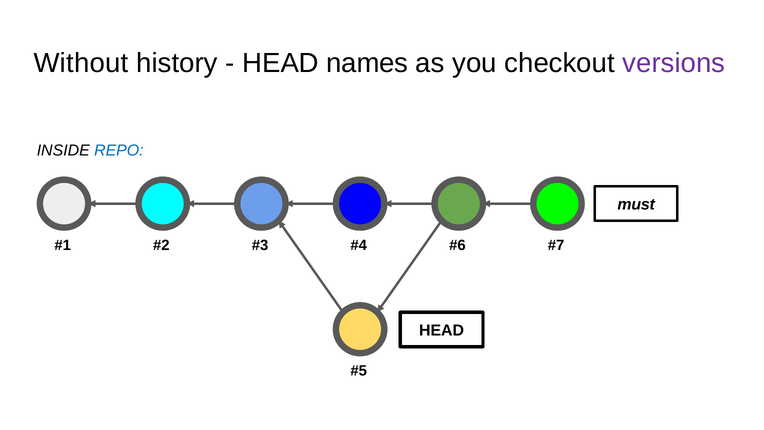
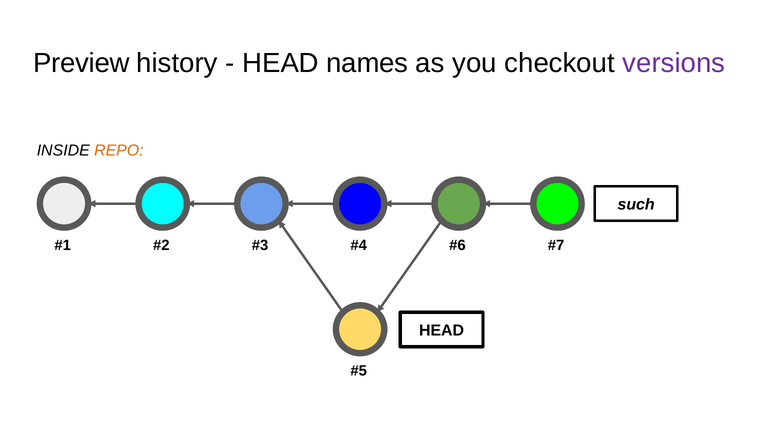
Without: Without -> Preview
REPO colour: blue -> orange
must: must -> such
